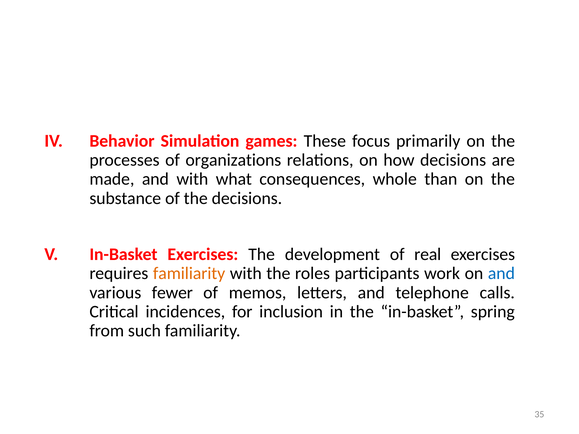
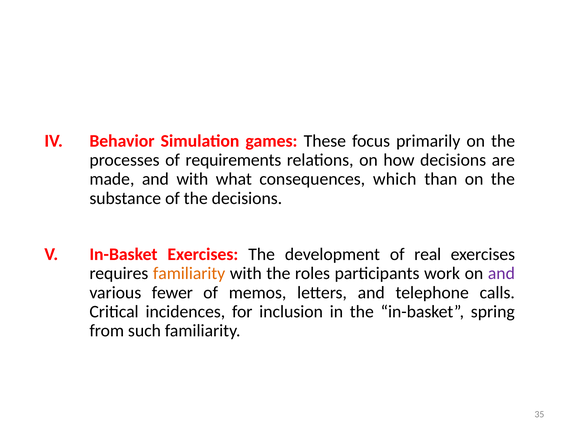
organizations: organizations -> requirements
whole: whole -> which
and at (501, 274) colour: blue -> purple
